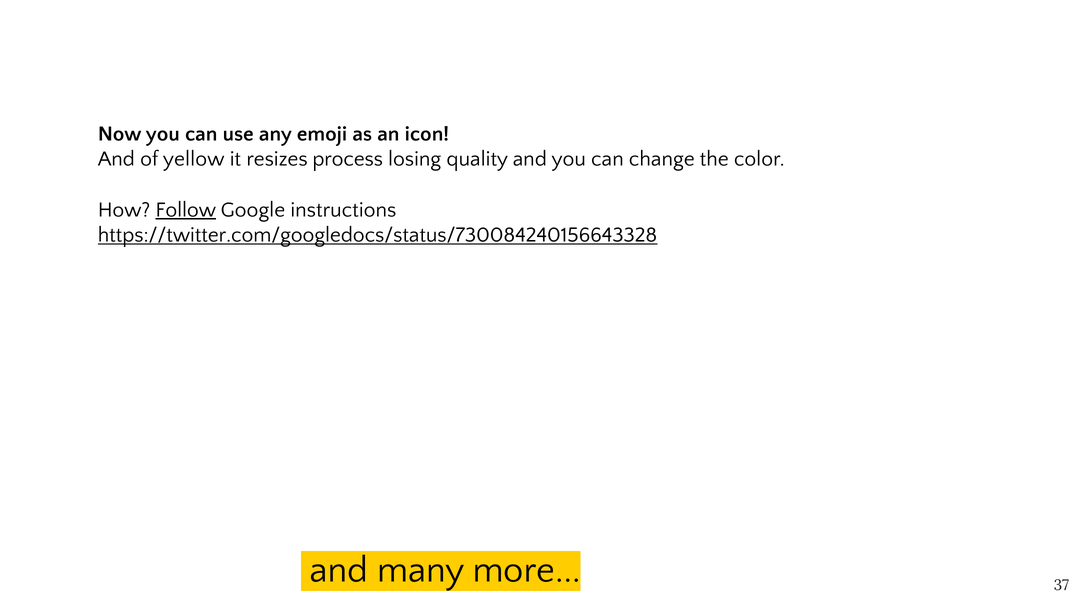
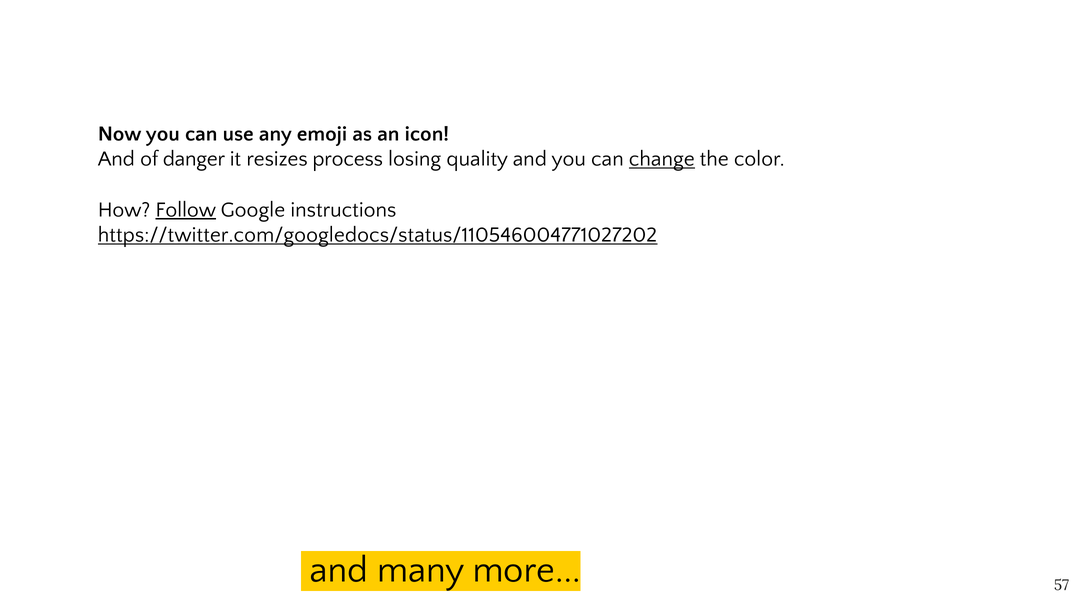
yellow: yellow -> danger
change underline: none -> present
https://twitter.com/googledocs/status/730084240156643328: https://twitter.com/googledocs/status/730084240156643328 -> https://twitter.com/googledocs/status/110546004771027202
37: 37 -> 57
